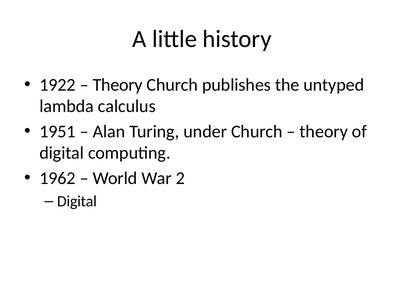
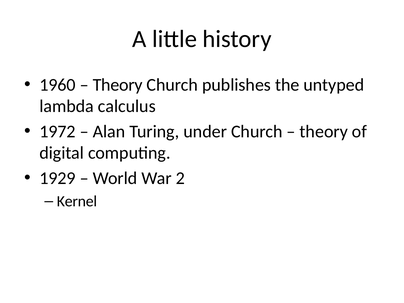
1922: 1922 -> 1960
1951: 1951 -> 1972
1962: 1962 -> 1929
Digital at (77, 201): Digital -> Kernel
